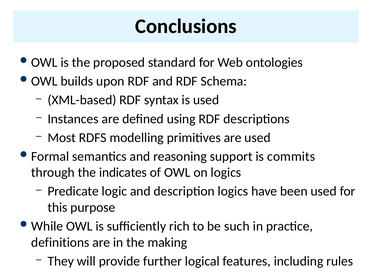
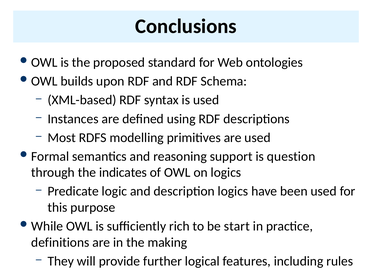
commits: commits -> question
such: such -> start
